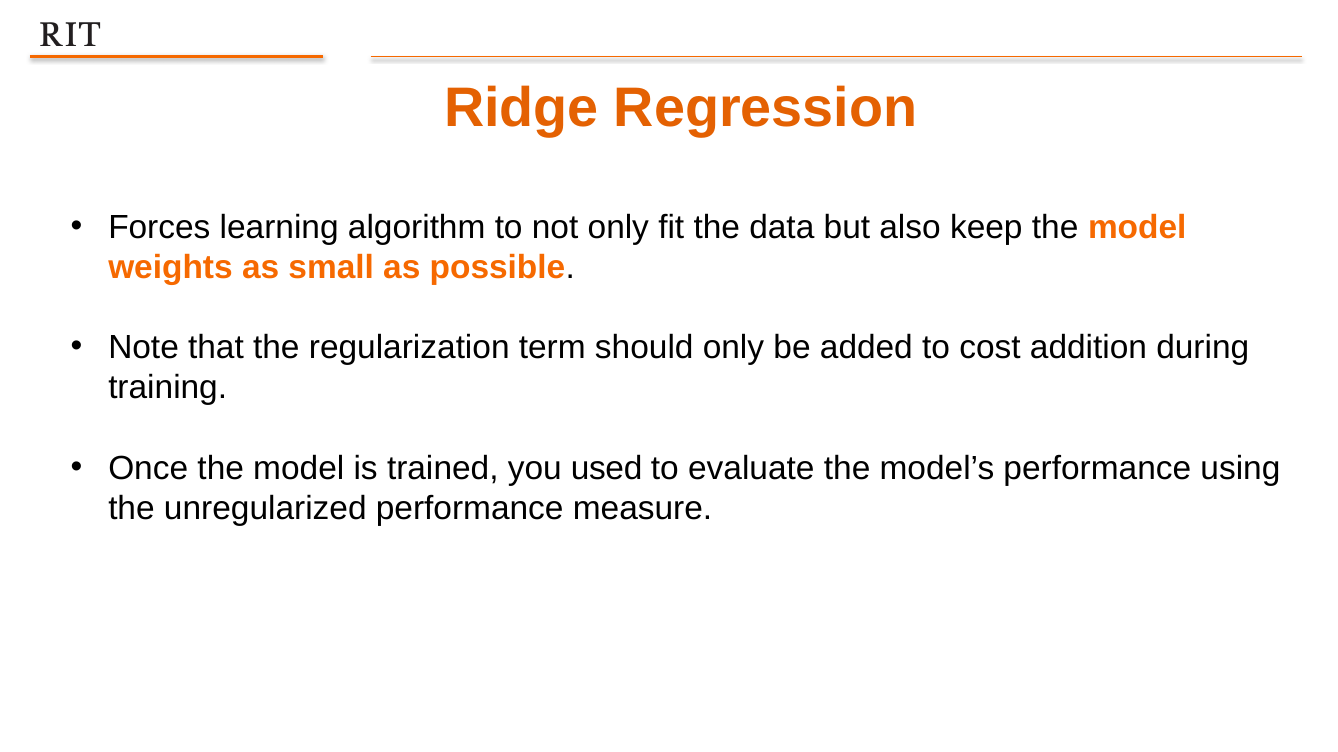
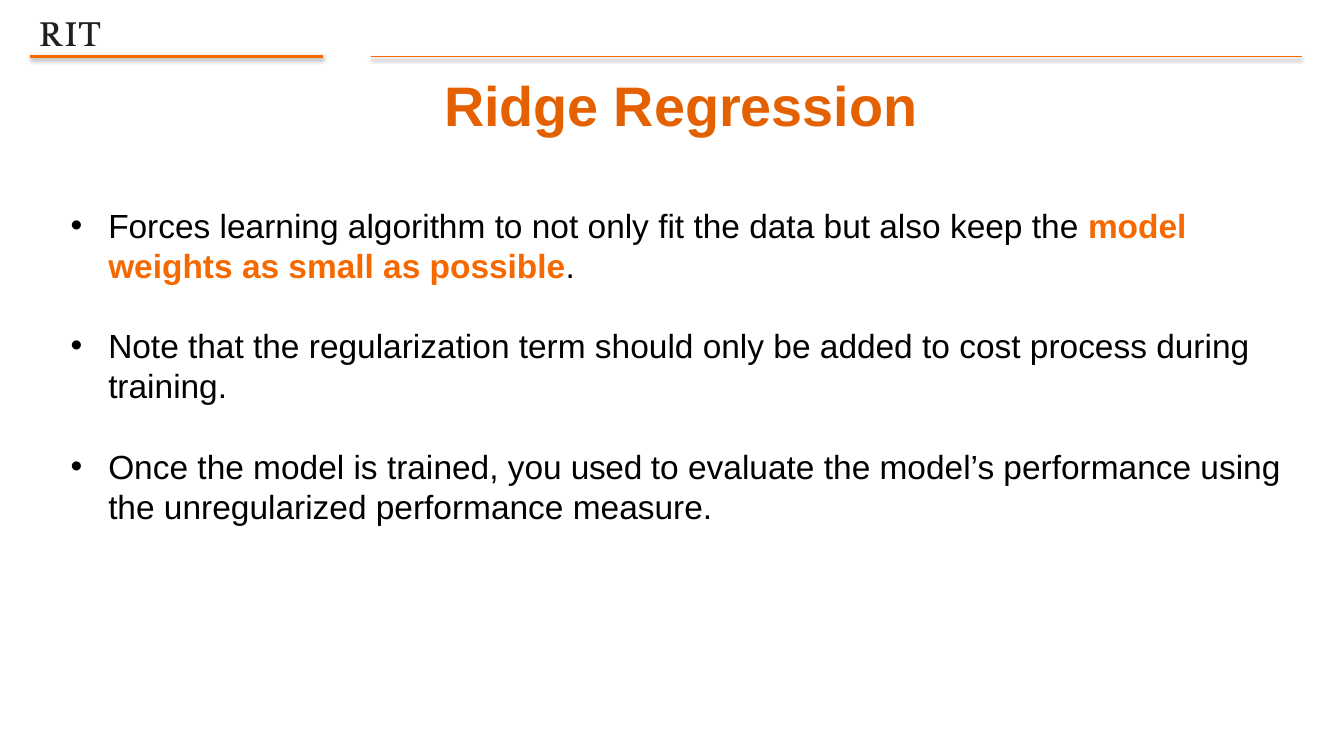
addition: addition -> process
